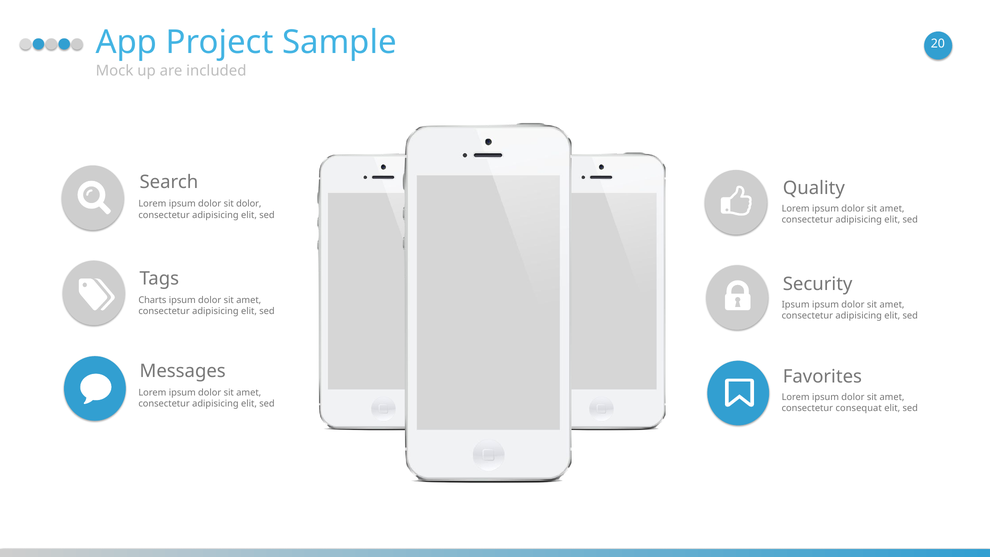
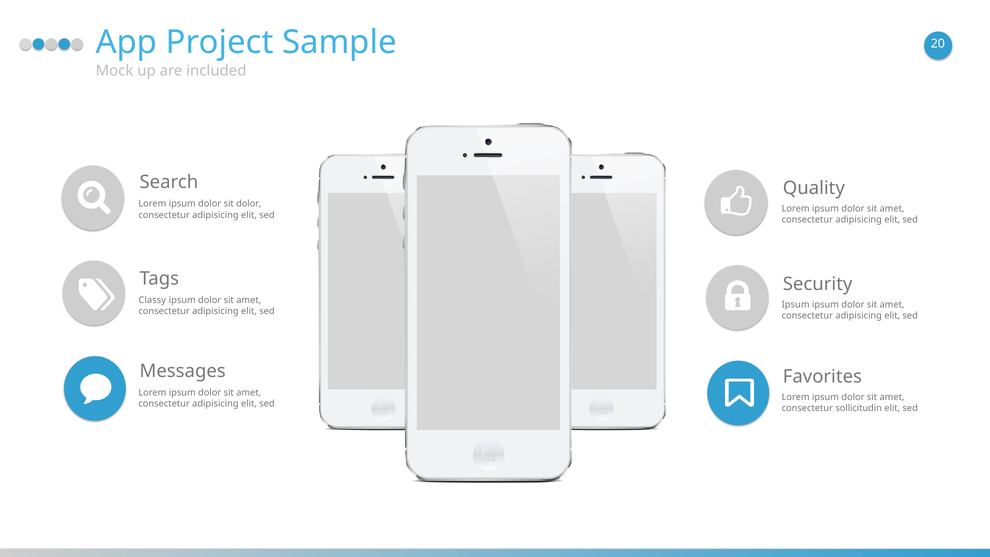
Charts: Charts -> Classy
consequat: consequat -> sollicitudin
